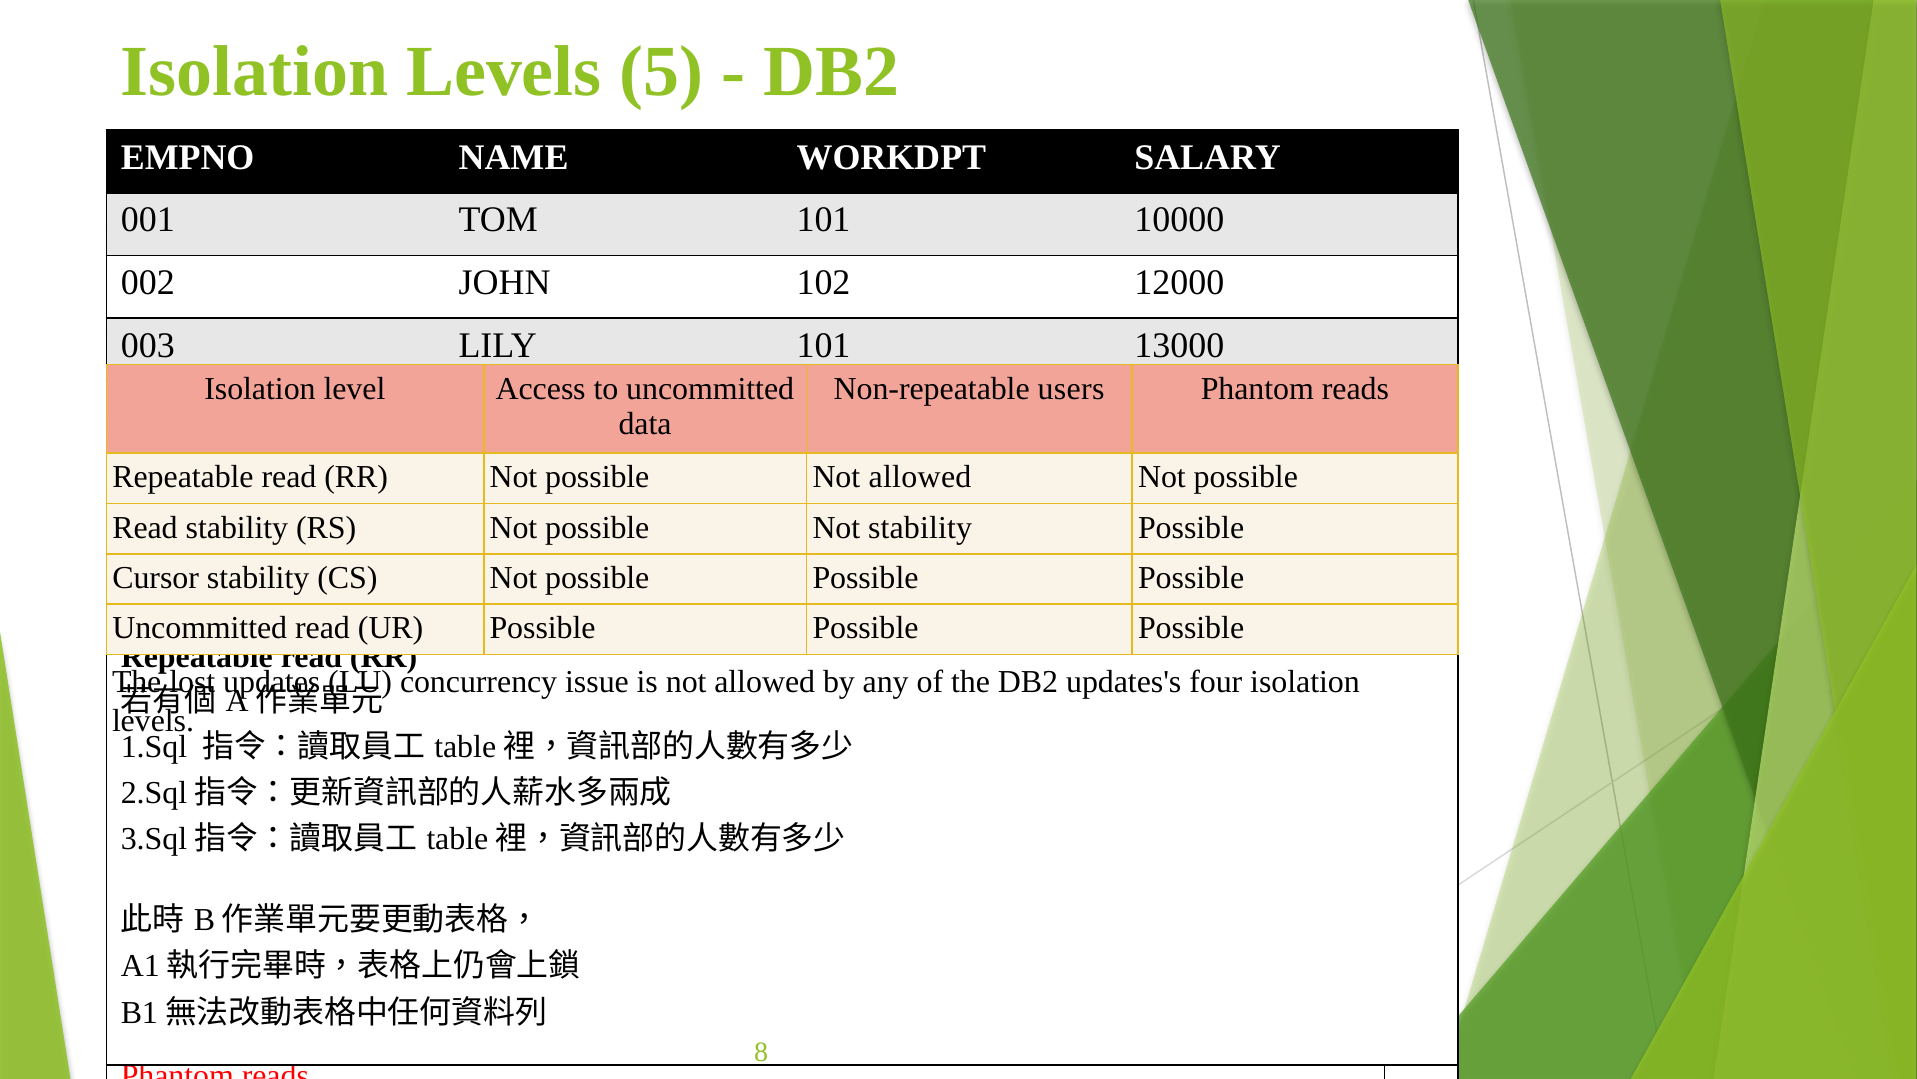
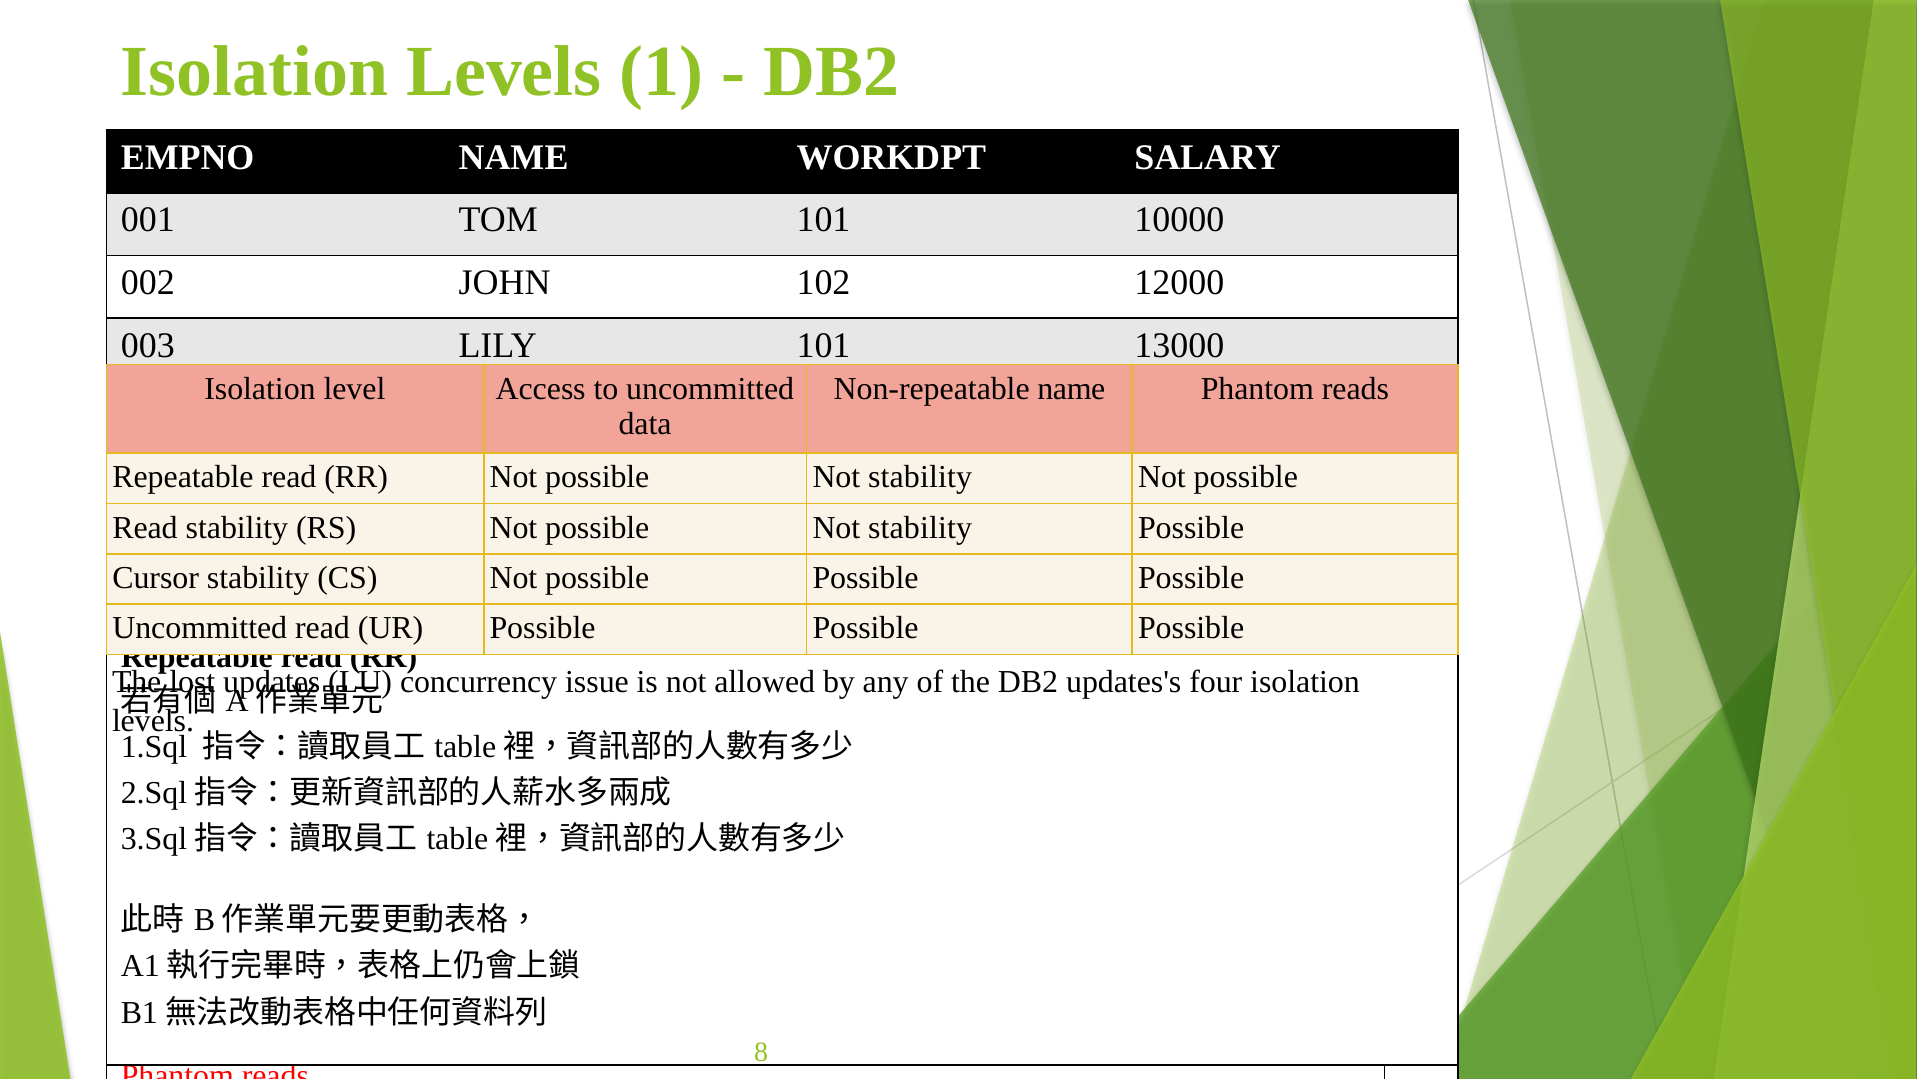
5: 5 -> 1
Non-repeatable users: users -> name
allowed at (920, 477): allowed -> stability
